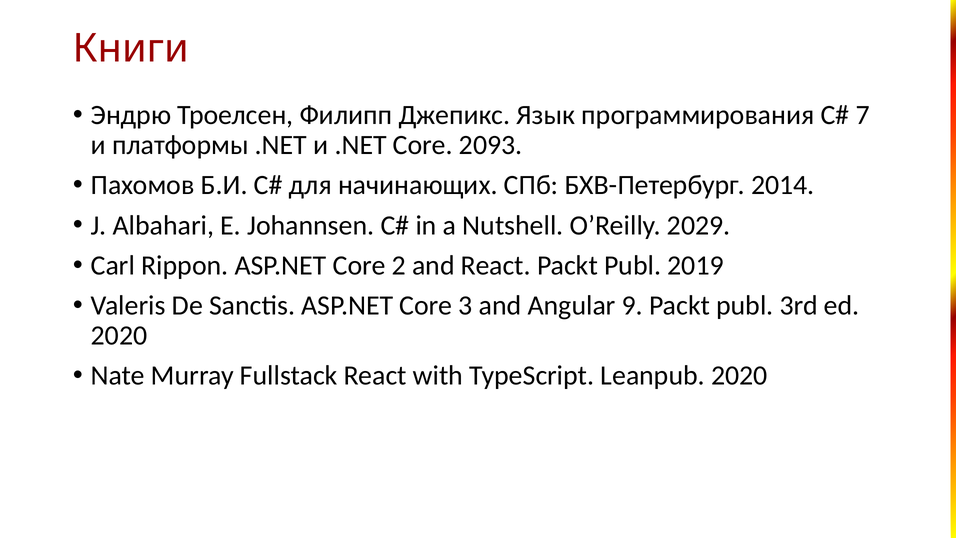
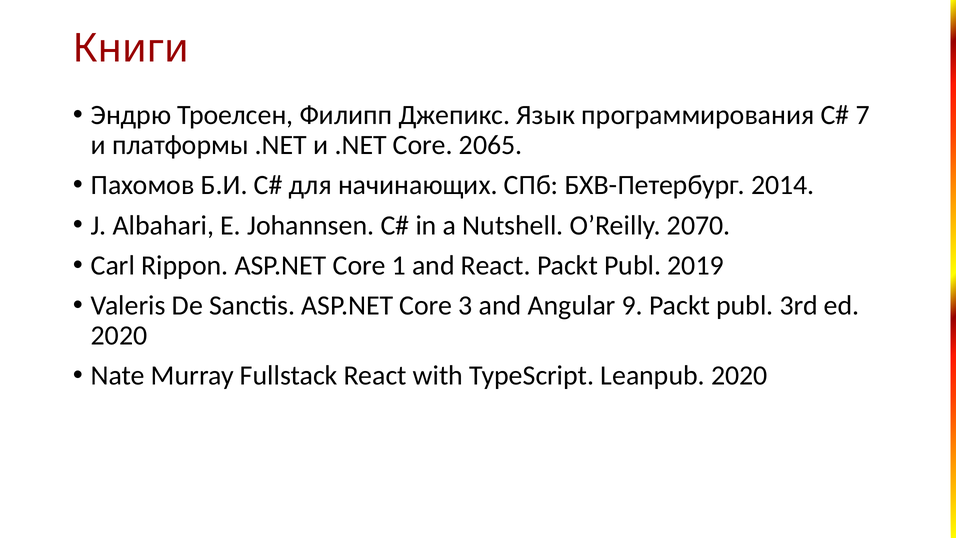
2093: 2093 -> 2065
2029: 2029 -> 2070
2: 2 -> 1
